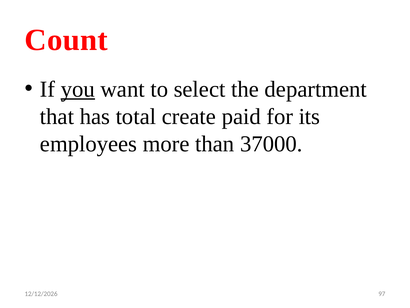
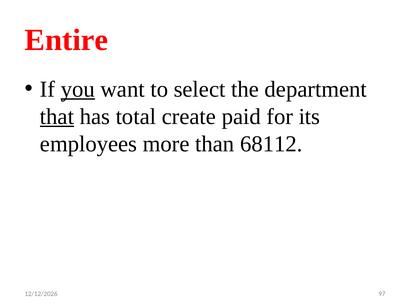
Count: Count -> Entire
that underline: none -> present
37000: 37000 -> 68112
